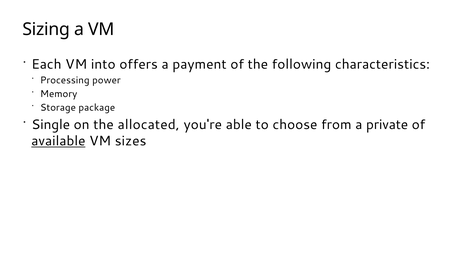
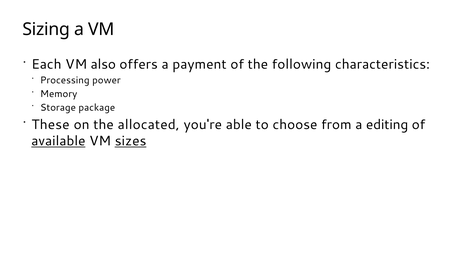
into: into -> also
Single: Single -> These
private: private -> editing
sizes underline: none -> present
